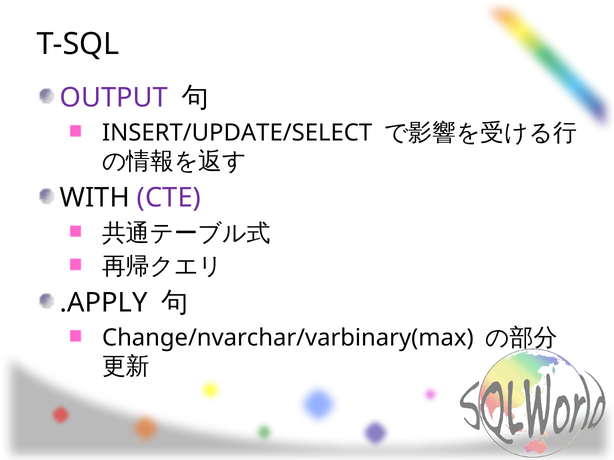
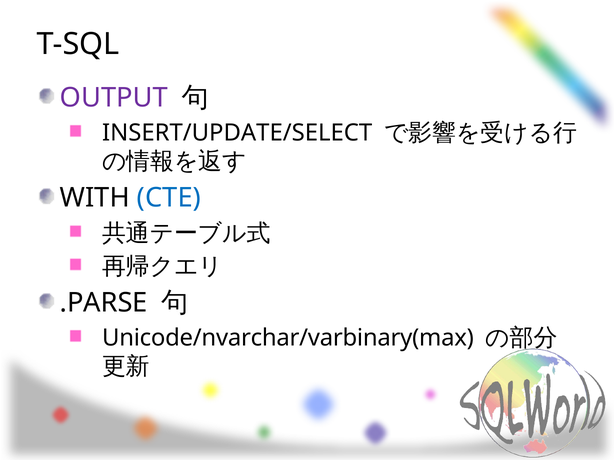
CTE colour: purple -> blue
.APPLY: .APPLY -> .PARSE
Change/nvarchar/varbinary(max: Change/nvarchar/varbinary(max -> Unicode/nvarchar/varbinary(max
